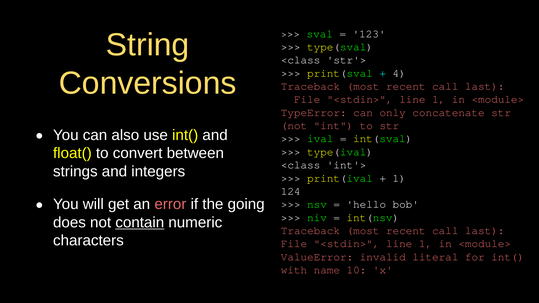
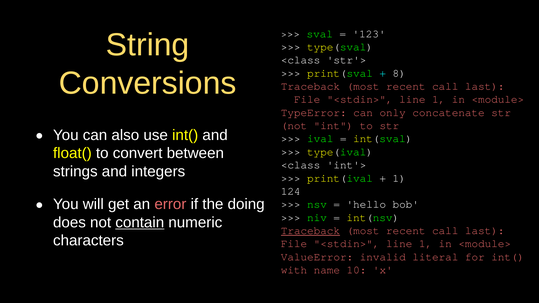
4: 4 -> 8
going: going -> doing
Traceback at (310, 231) underline: none -> present
